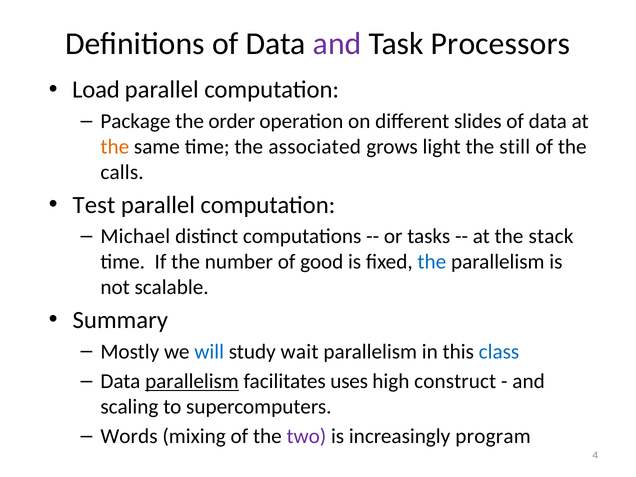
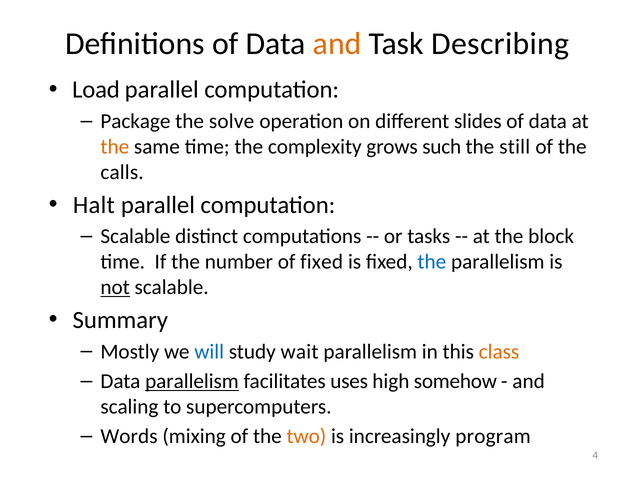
and at (337, 44) colour: purple -> orange
Processors: Processors -> Describing
order: order -> solve
associated: associated -> complexity
light: light -> such
Test: Test -> Halt
Michael at (135, 236): Michael -> Scalable
stack: stack -> block
of good: good -> fixed
not underline: none -> present
class colour: blue -> orange
construct: construct -> somehow
two colour: purple -> orange
